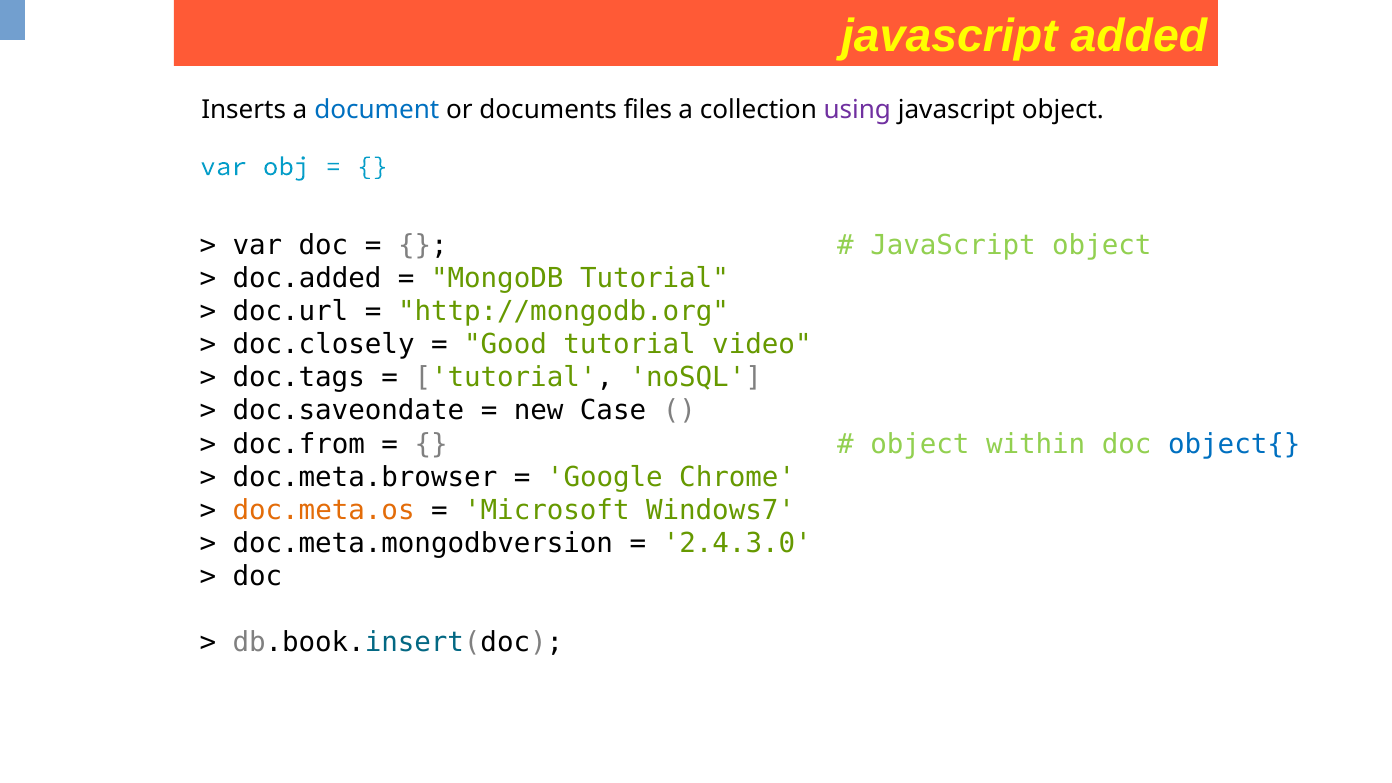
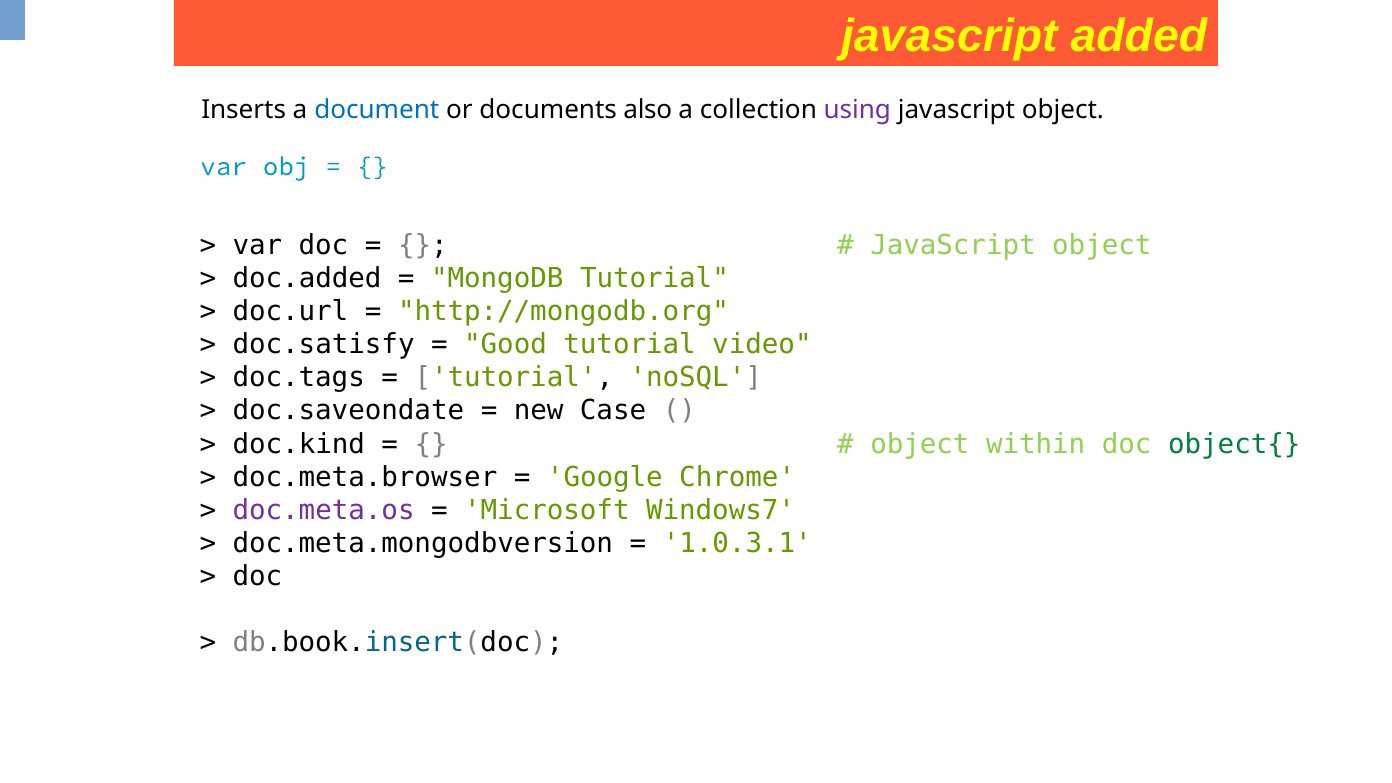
files: files -> also
doc.closely: doc.closely -> doc.satisfy
doc.from: doc.from -> doc.kind
object{ colour: blue -> green
doc.meta.os colour: orange -> purple
2.4.3.0: 2.4.3.0 -> 1.0.3.1
